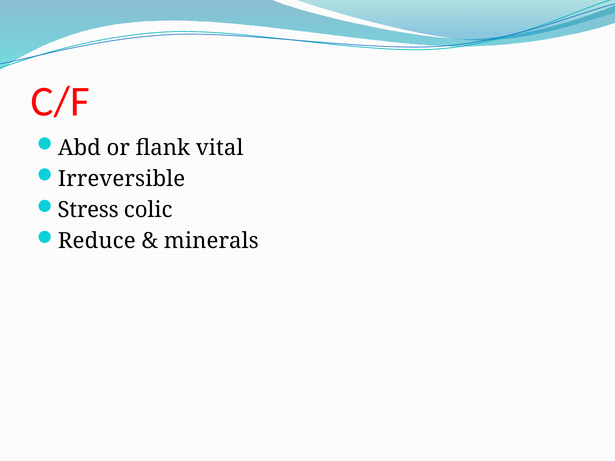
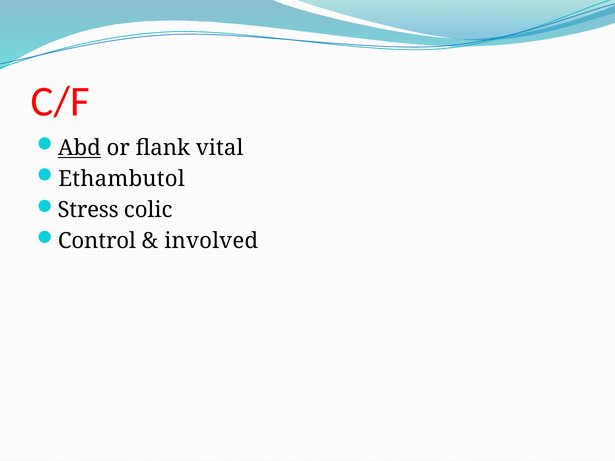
Abd underline: none -> present
Irreversible: Irreversible -> Ethambutol
Reduce: Reduce -> Control
minerals: minerals -> involved
